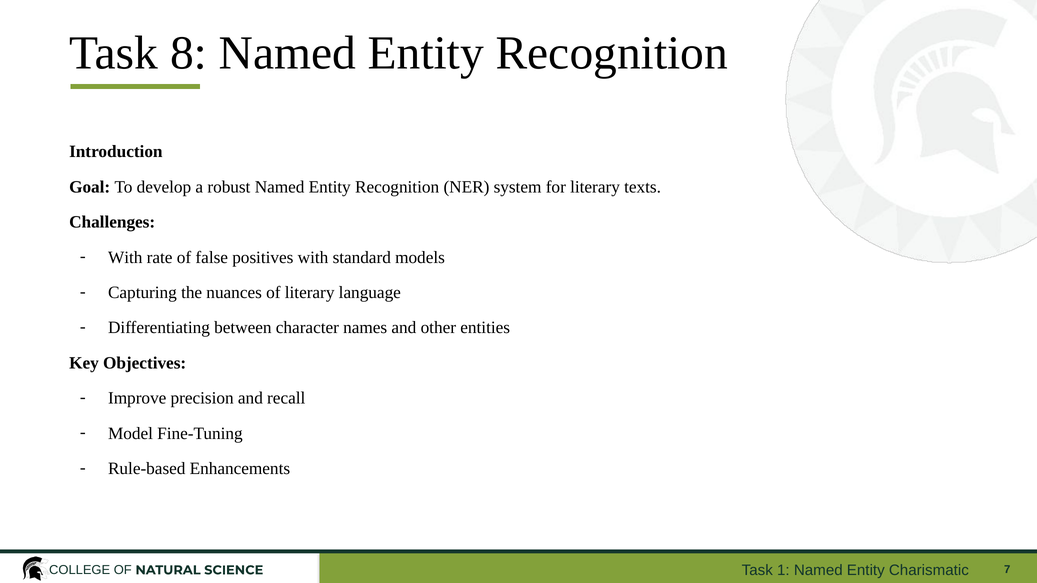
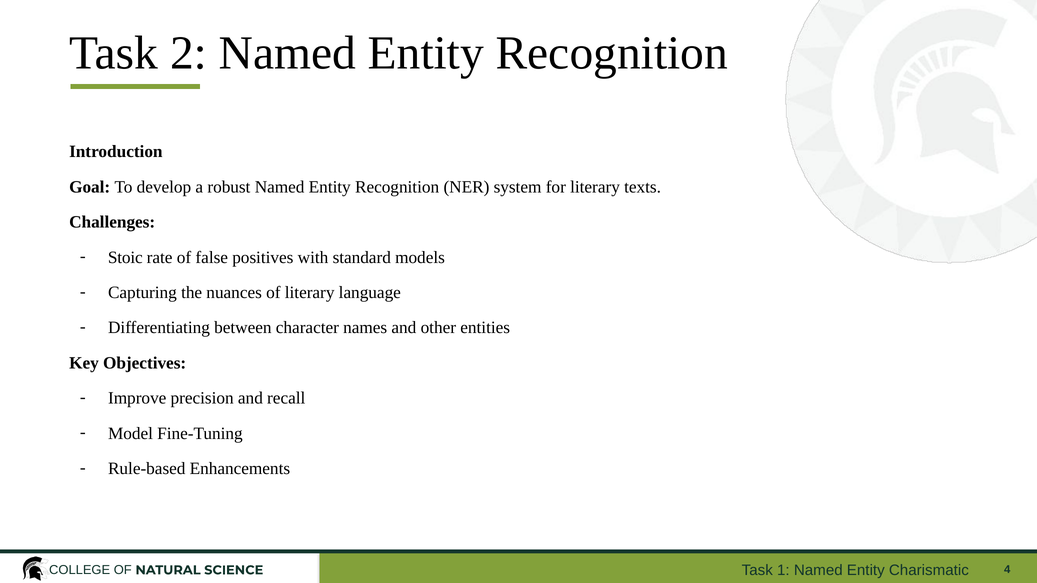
8: 8 -> 2
With at (125, 257): With -> Stoic
7: 7 -> 4
